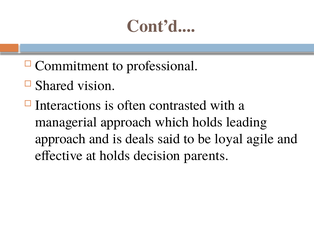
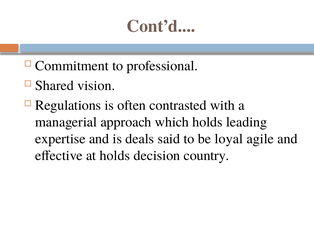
Interactions: Interactions -> Regulations
approach at (60, 139): approach -> expertise
parents: parents -> country
